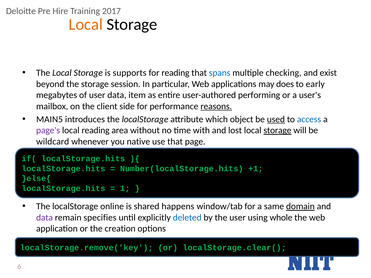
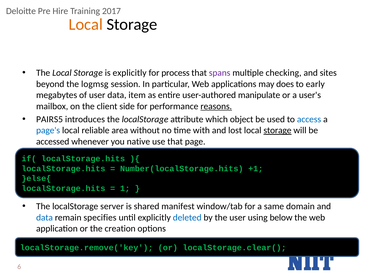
is supports: supports -> explicitly
for reading: reading -> process
spans colour: blue -> purple
exist: exist -> sites
the storage: storage -> logmsg
performing: performing -> manipulate
MAIN5: MAIN5 -> PAIRS5
used underline: present -> none
page's colour: purple -> blue
local reading: reading -> reliable
wildcard: wildcard -> accessed
online: online -> server
happens: happens -> manifest
domain underline: present -> none
data at (45, 218) colour: purple -> blue
whole: whole -> below
